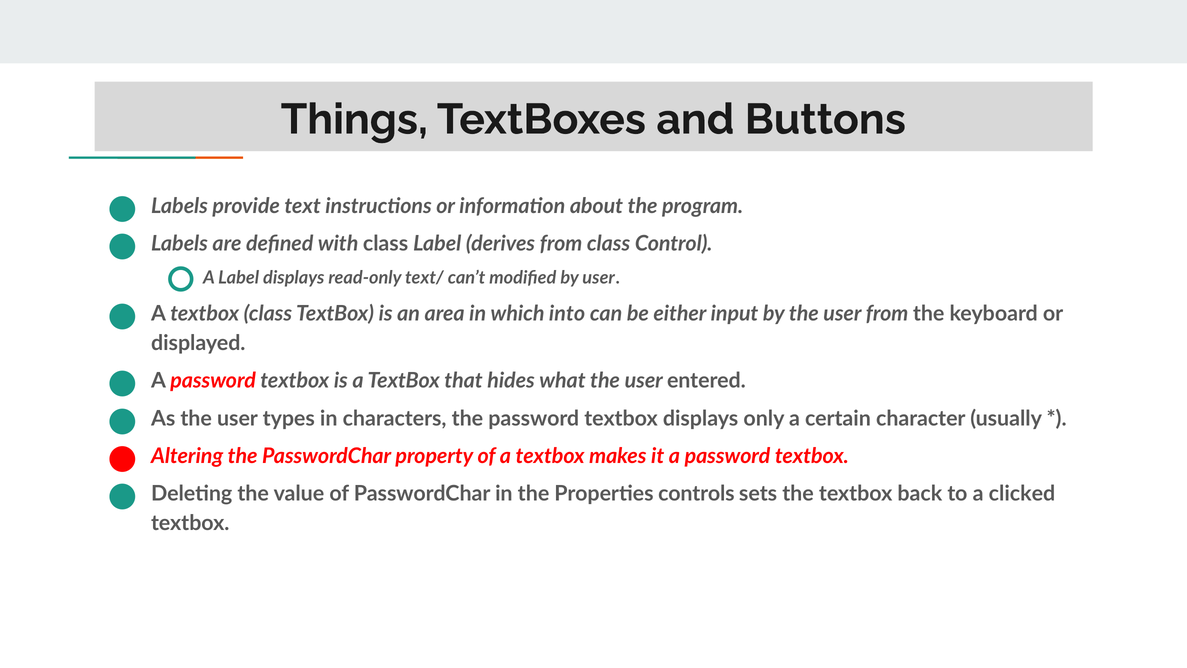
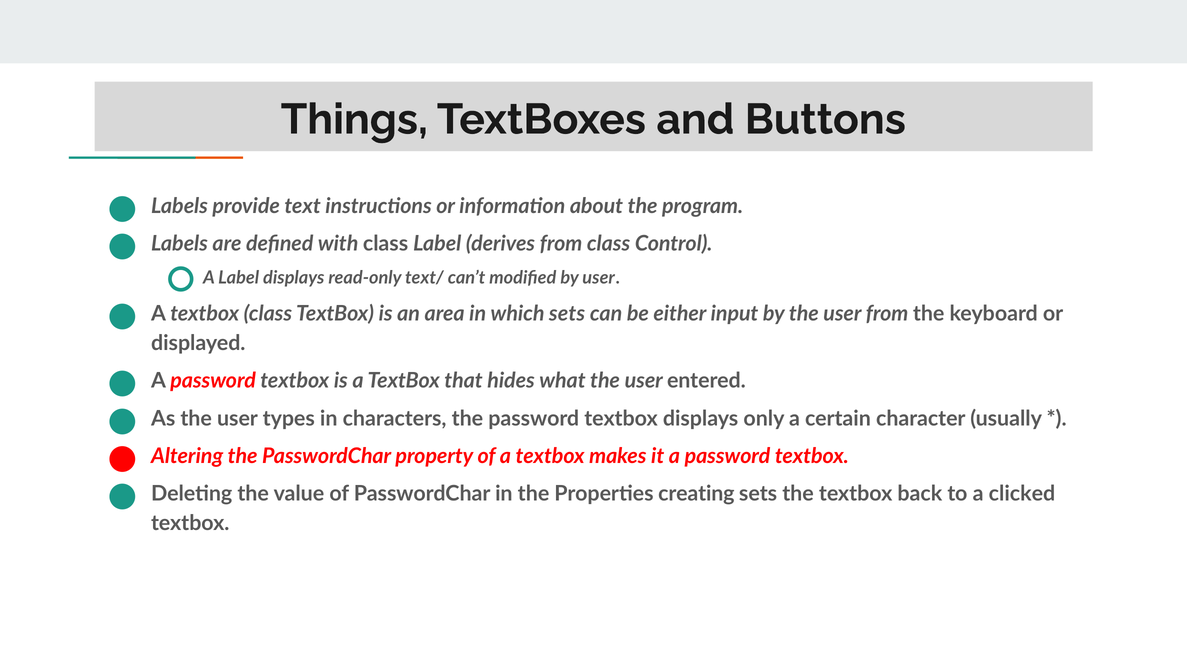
which into: into -> sets
controls: controls -> creating
